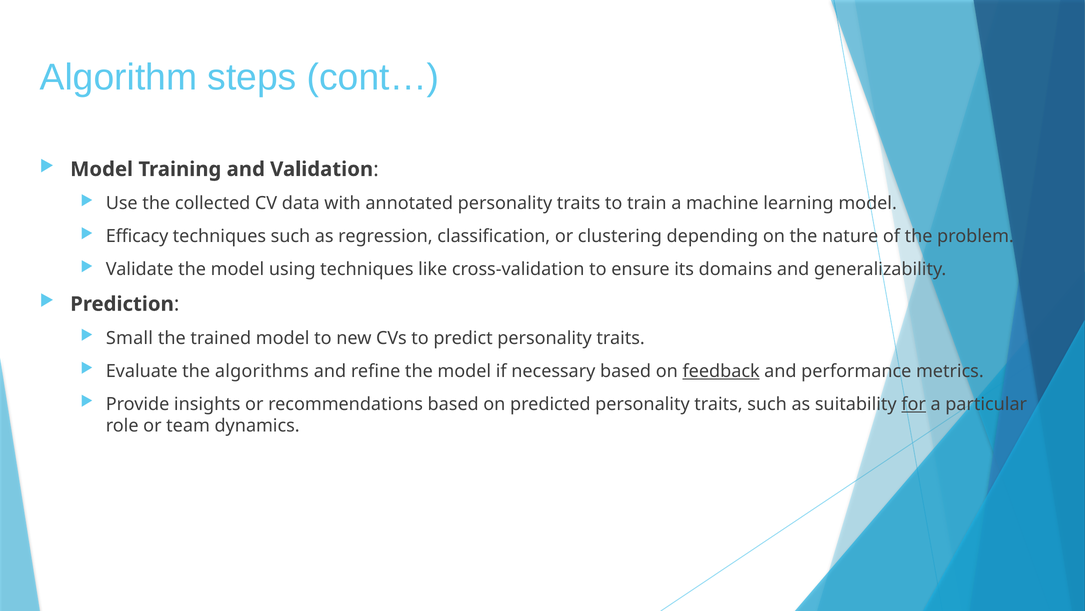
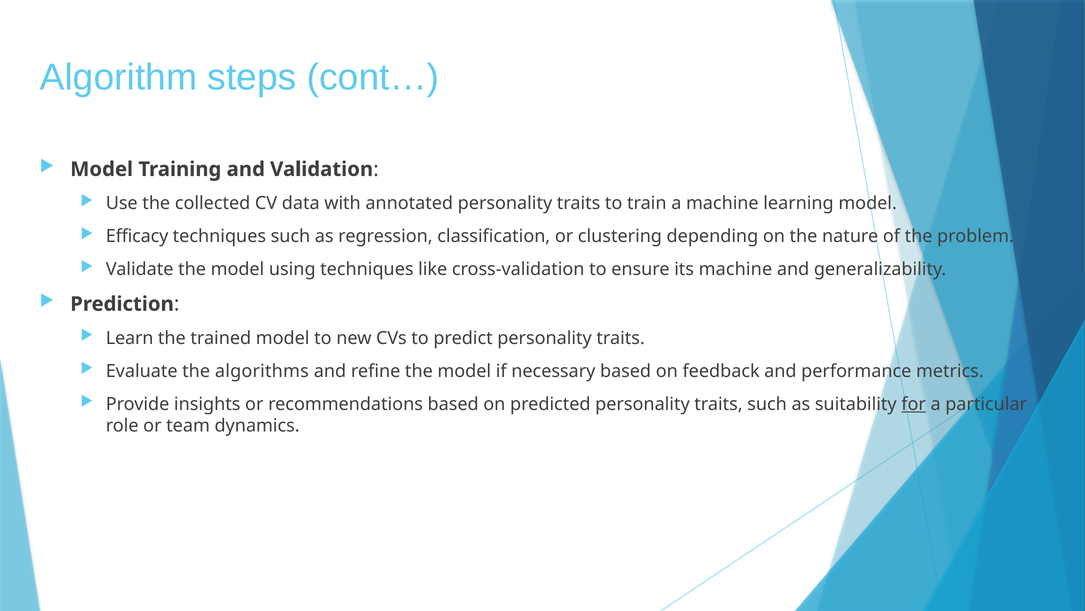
its domains: domains -> machine
Small: Small -> Learn
feedback underline: present -> none
